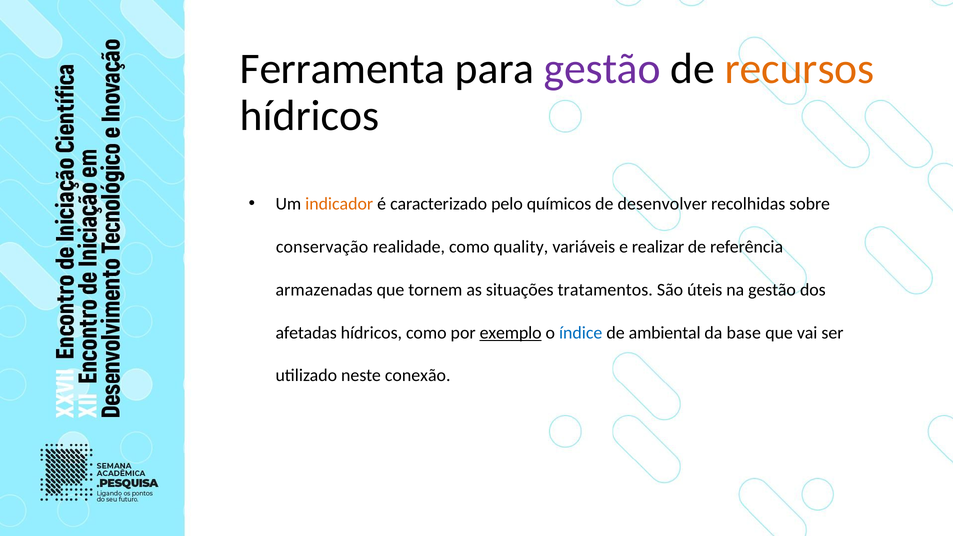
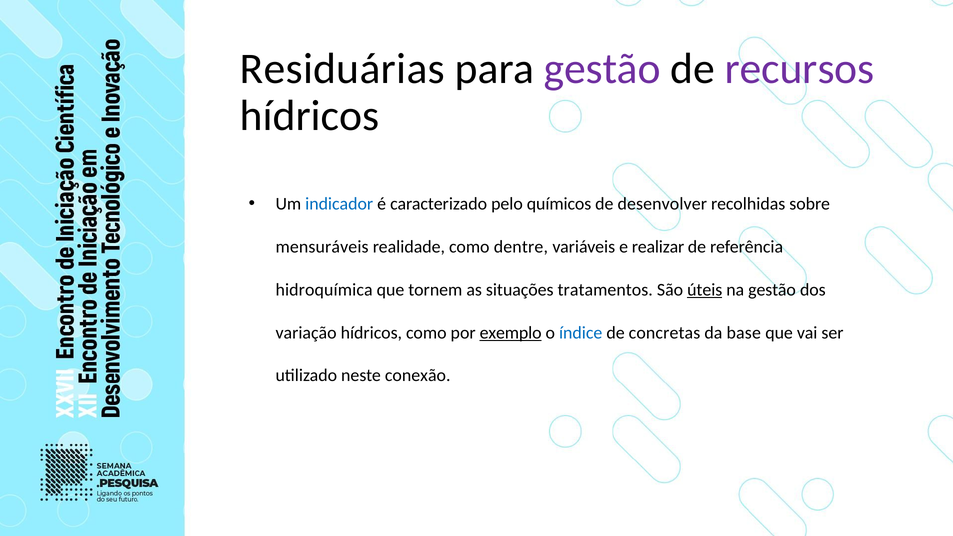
Ferramenta: Ferramenta -> Residuárias
recursos colour: orange -> purple
indicador colour: orange -> blue
conservação: conservação -> mensuráveis
quality: quality -> dentre
armazenadas: armazenadas -> hidroquímica
úteis underline: none -> present
afetadas: afetadas -> variação
ambiental: ambiental -> concretas
